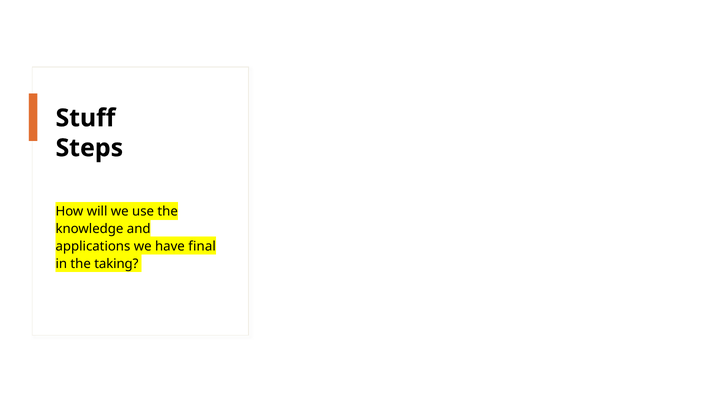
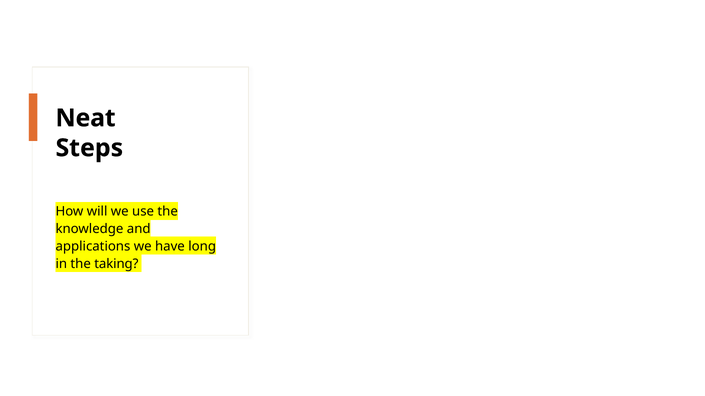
Stuff: Stuff -> Neat
final: final -> long
